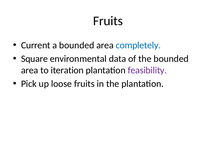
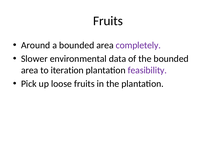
Current: Current -> Around
completely colour: blue -> purple
Square: Square -> Slower
